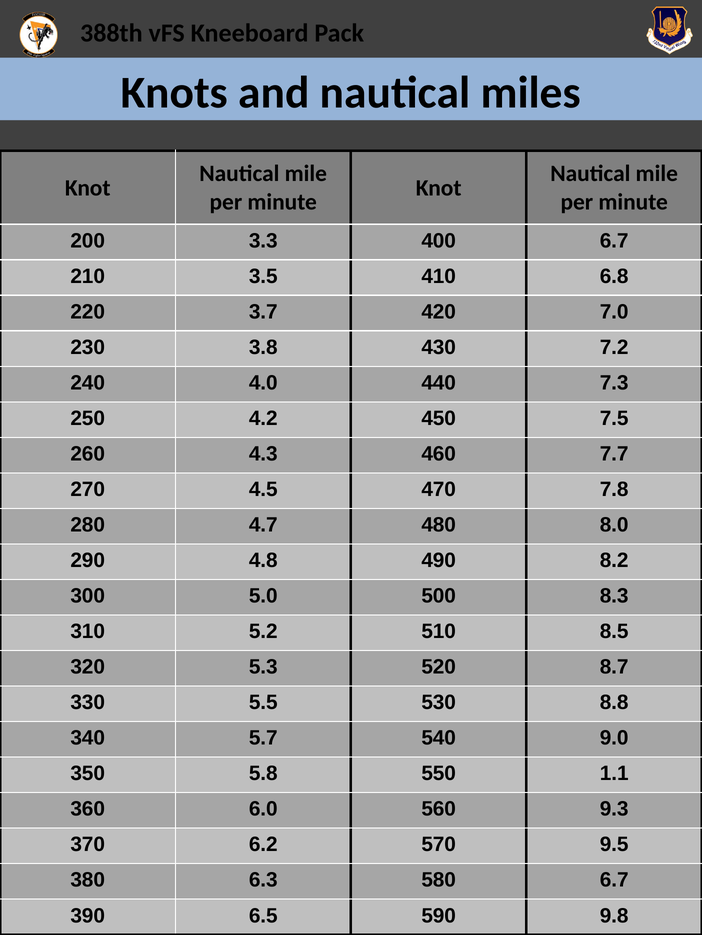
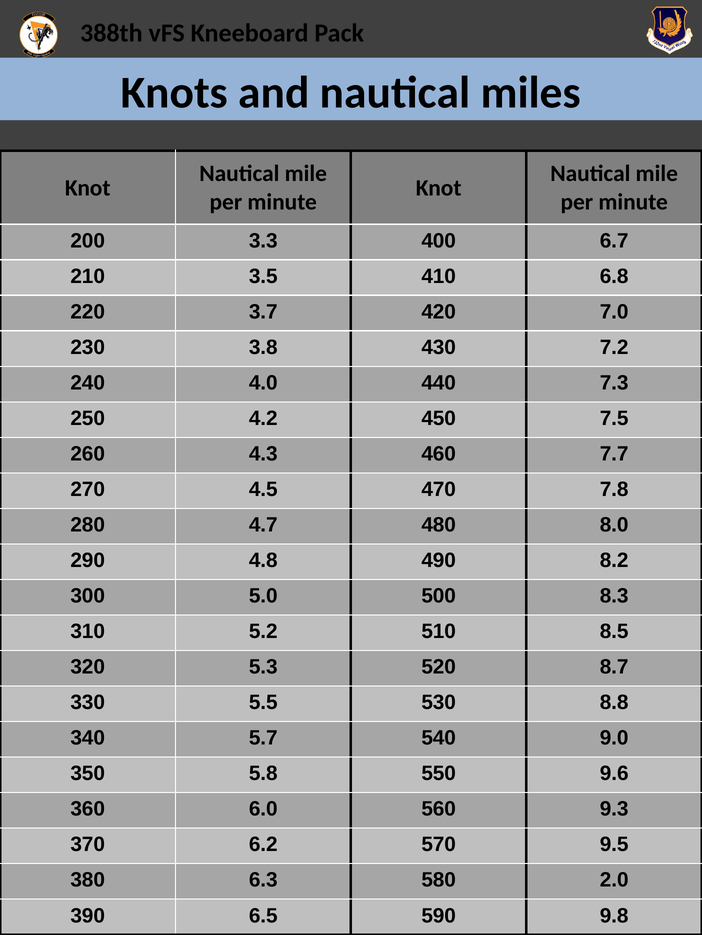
1.1: 1.1 -> 9.6
580 6.7: 6.7 -> 2.0
